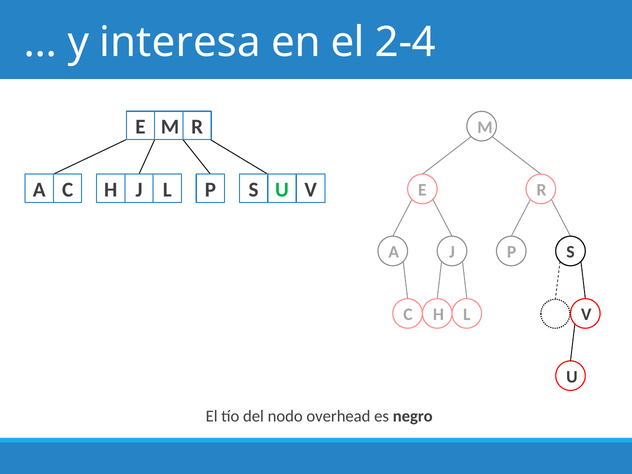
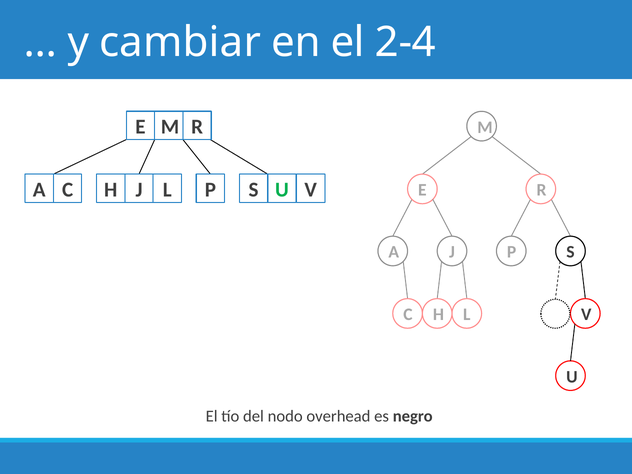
interesa: interesa -> cambiar
